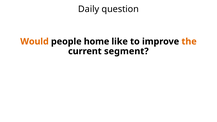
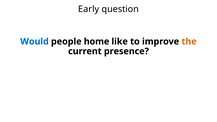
Daily: Daily -> Early
Would colour: orange -> blue
segment: segment -> presence
